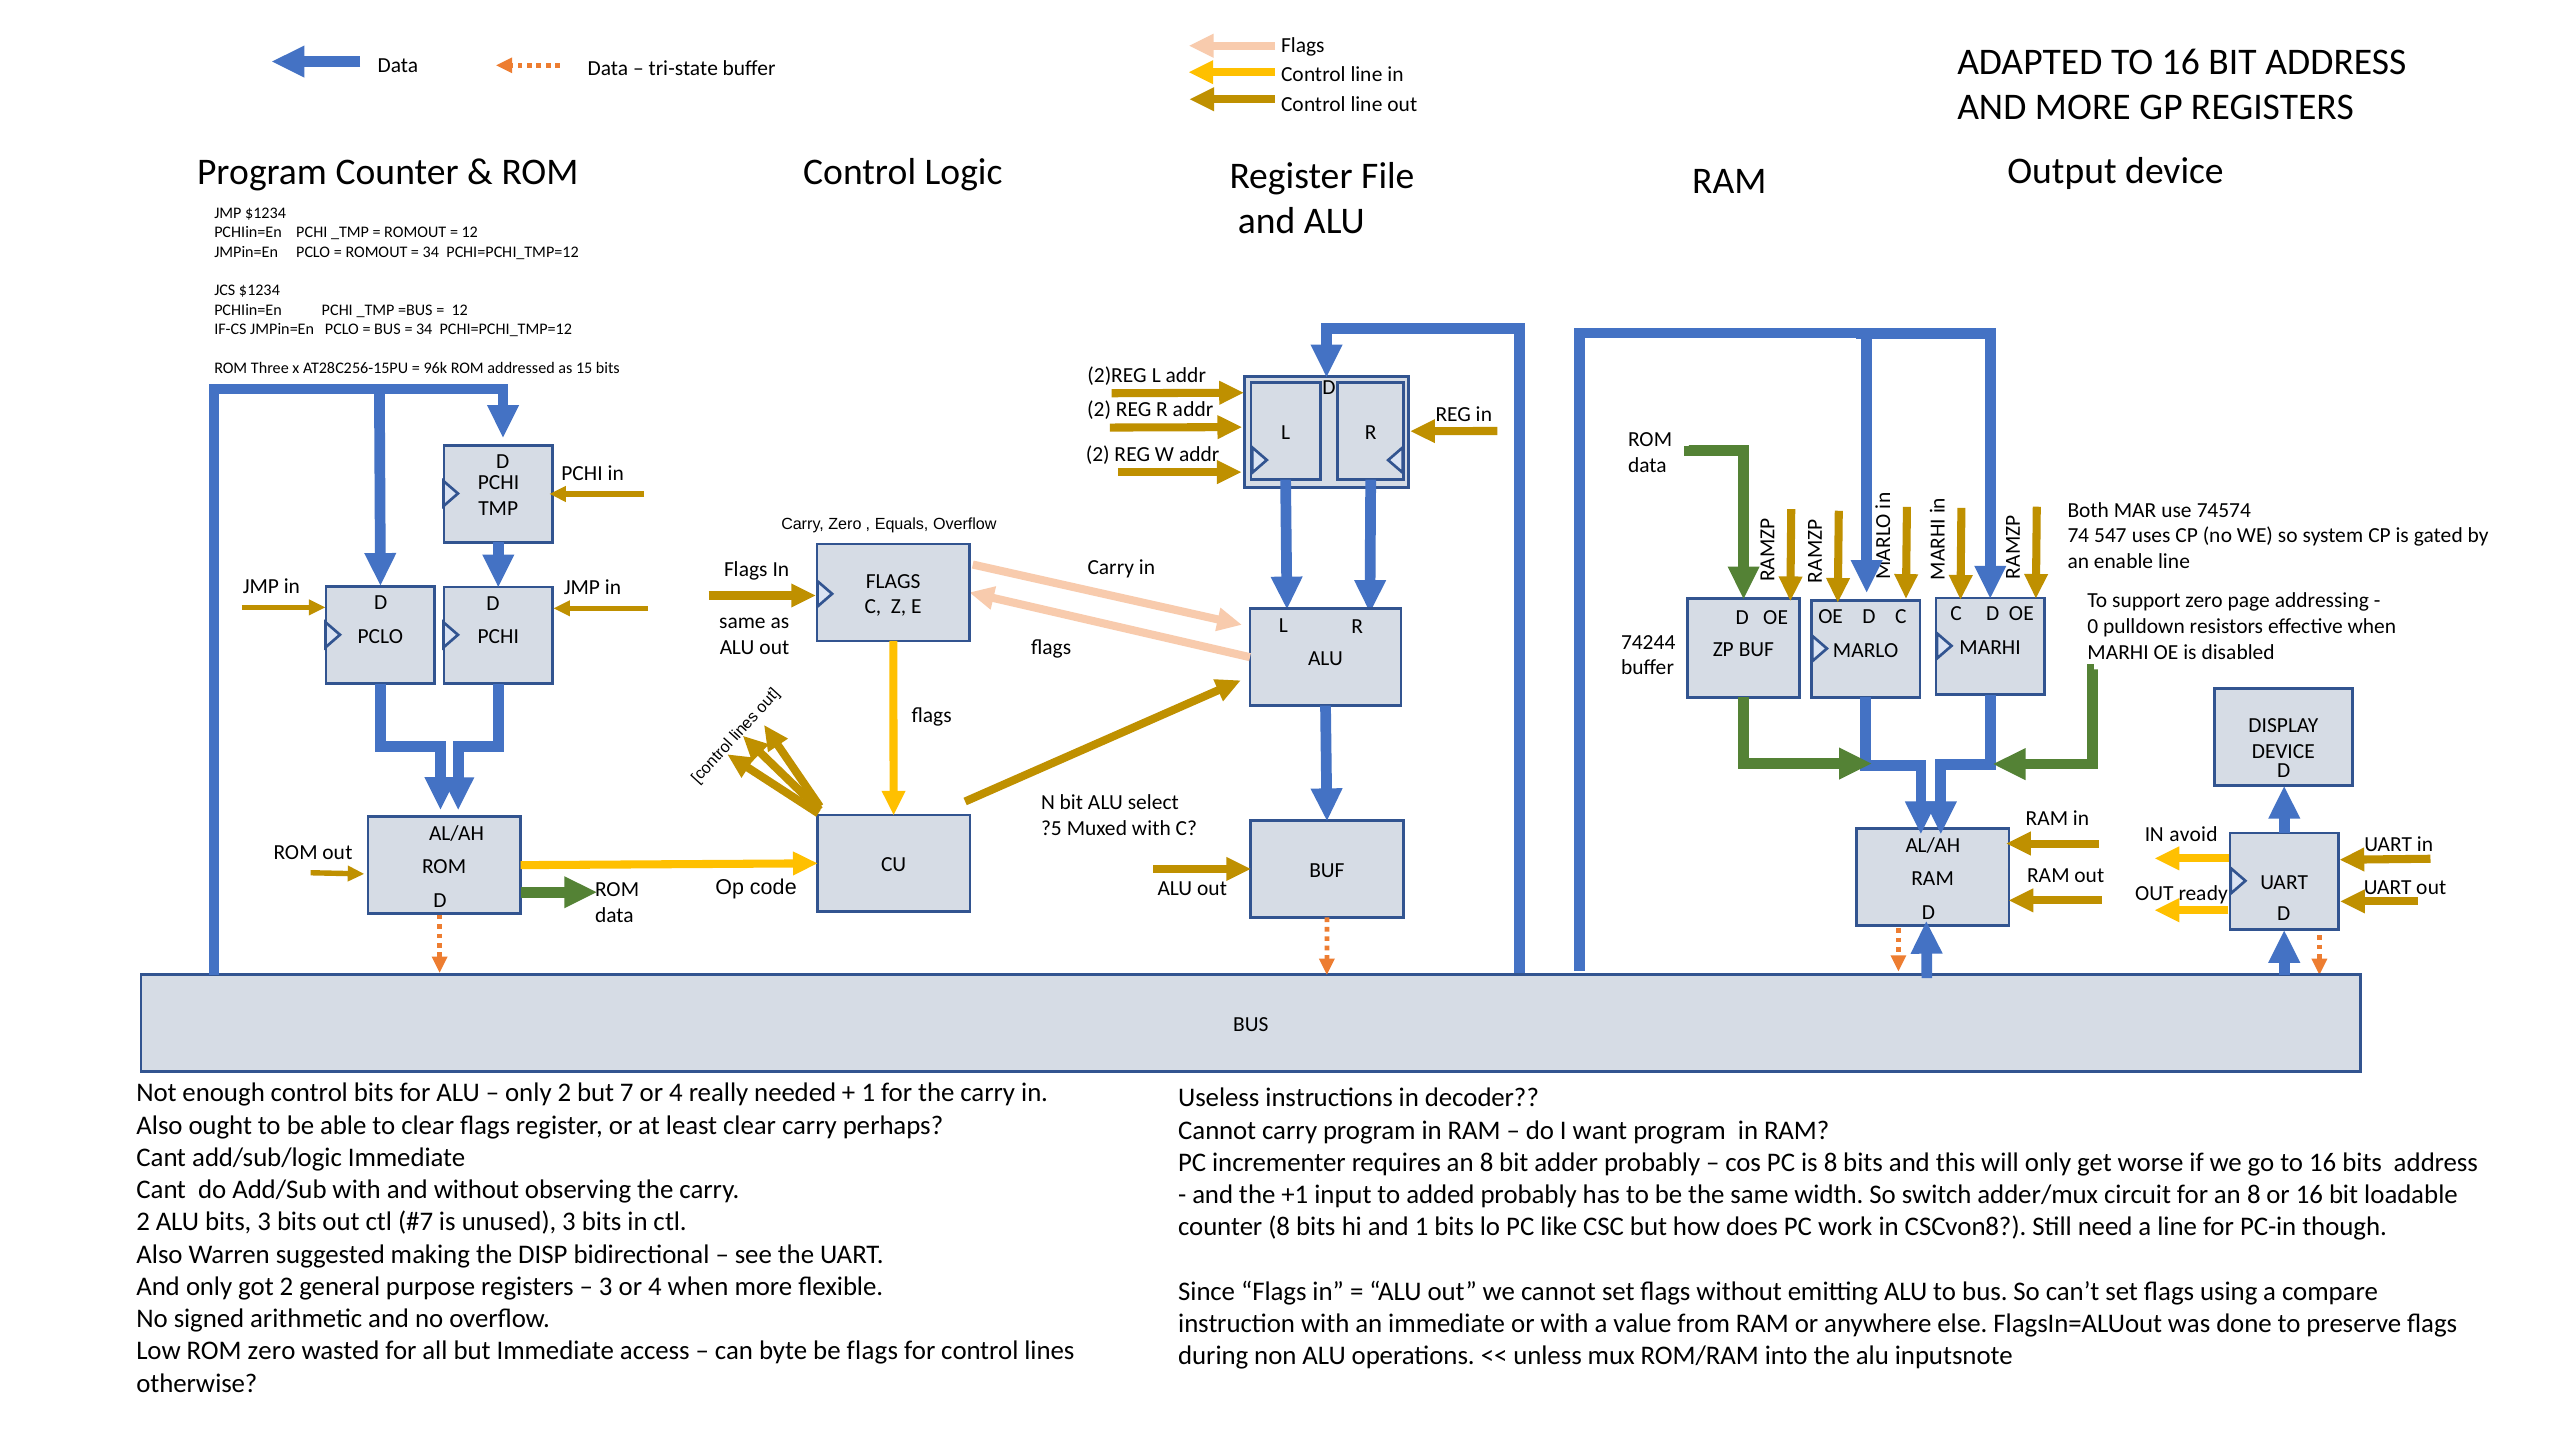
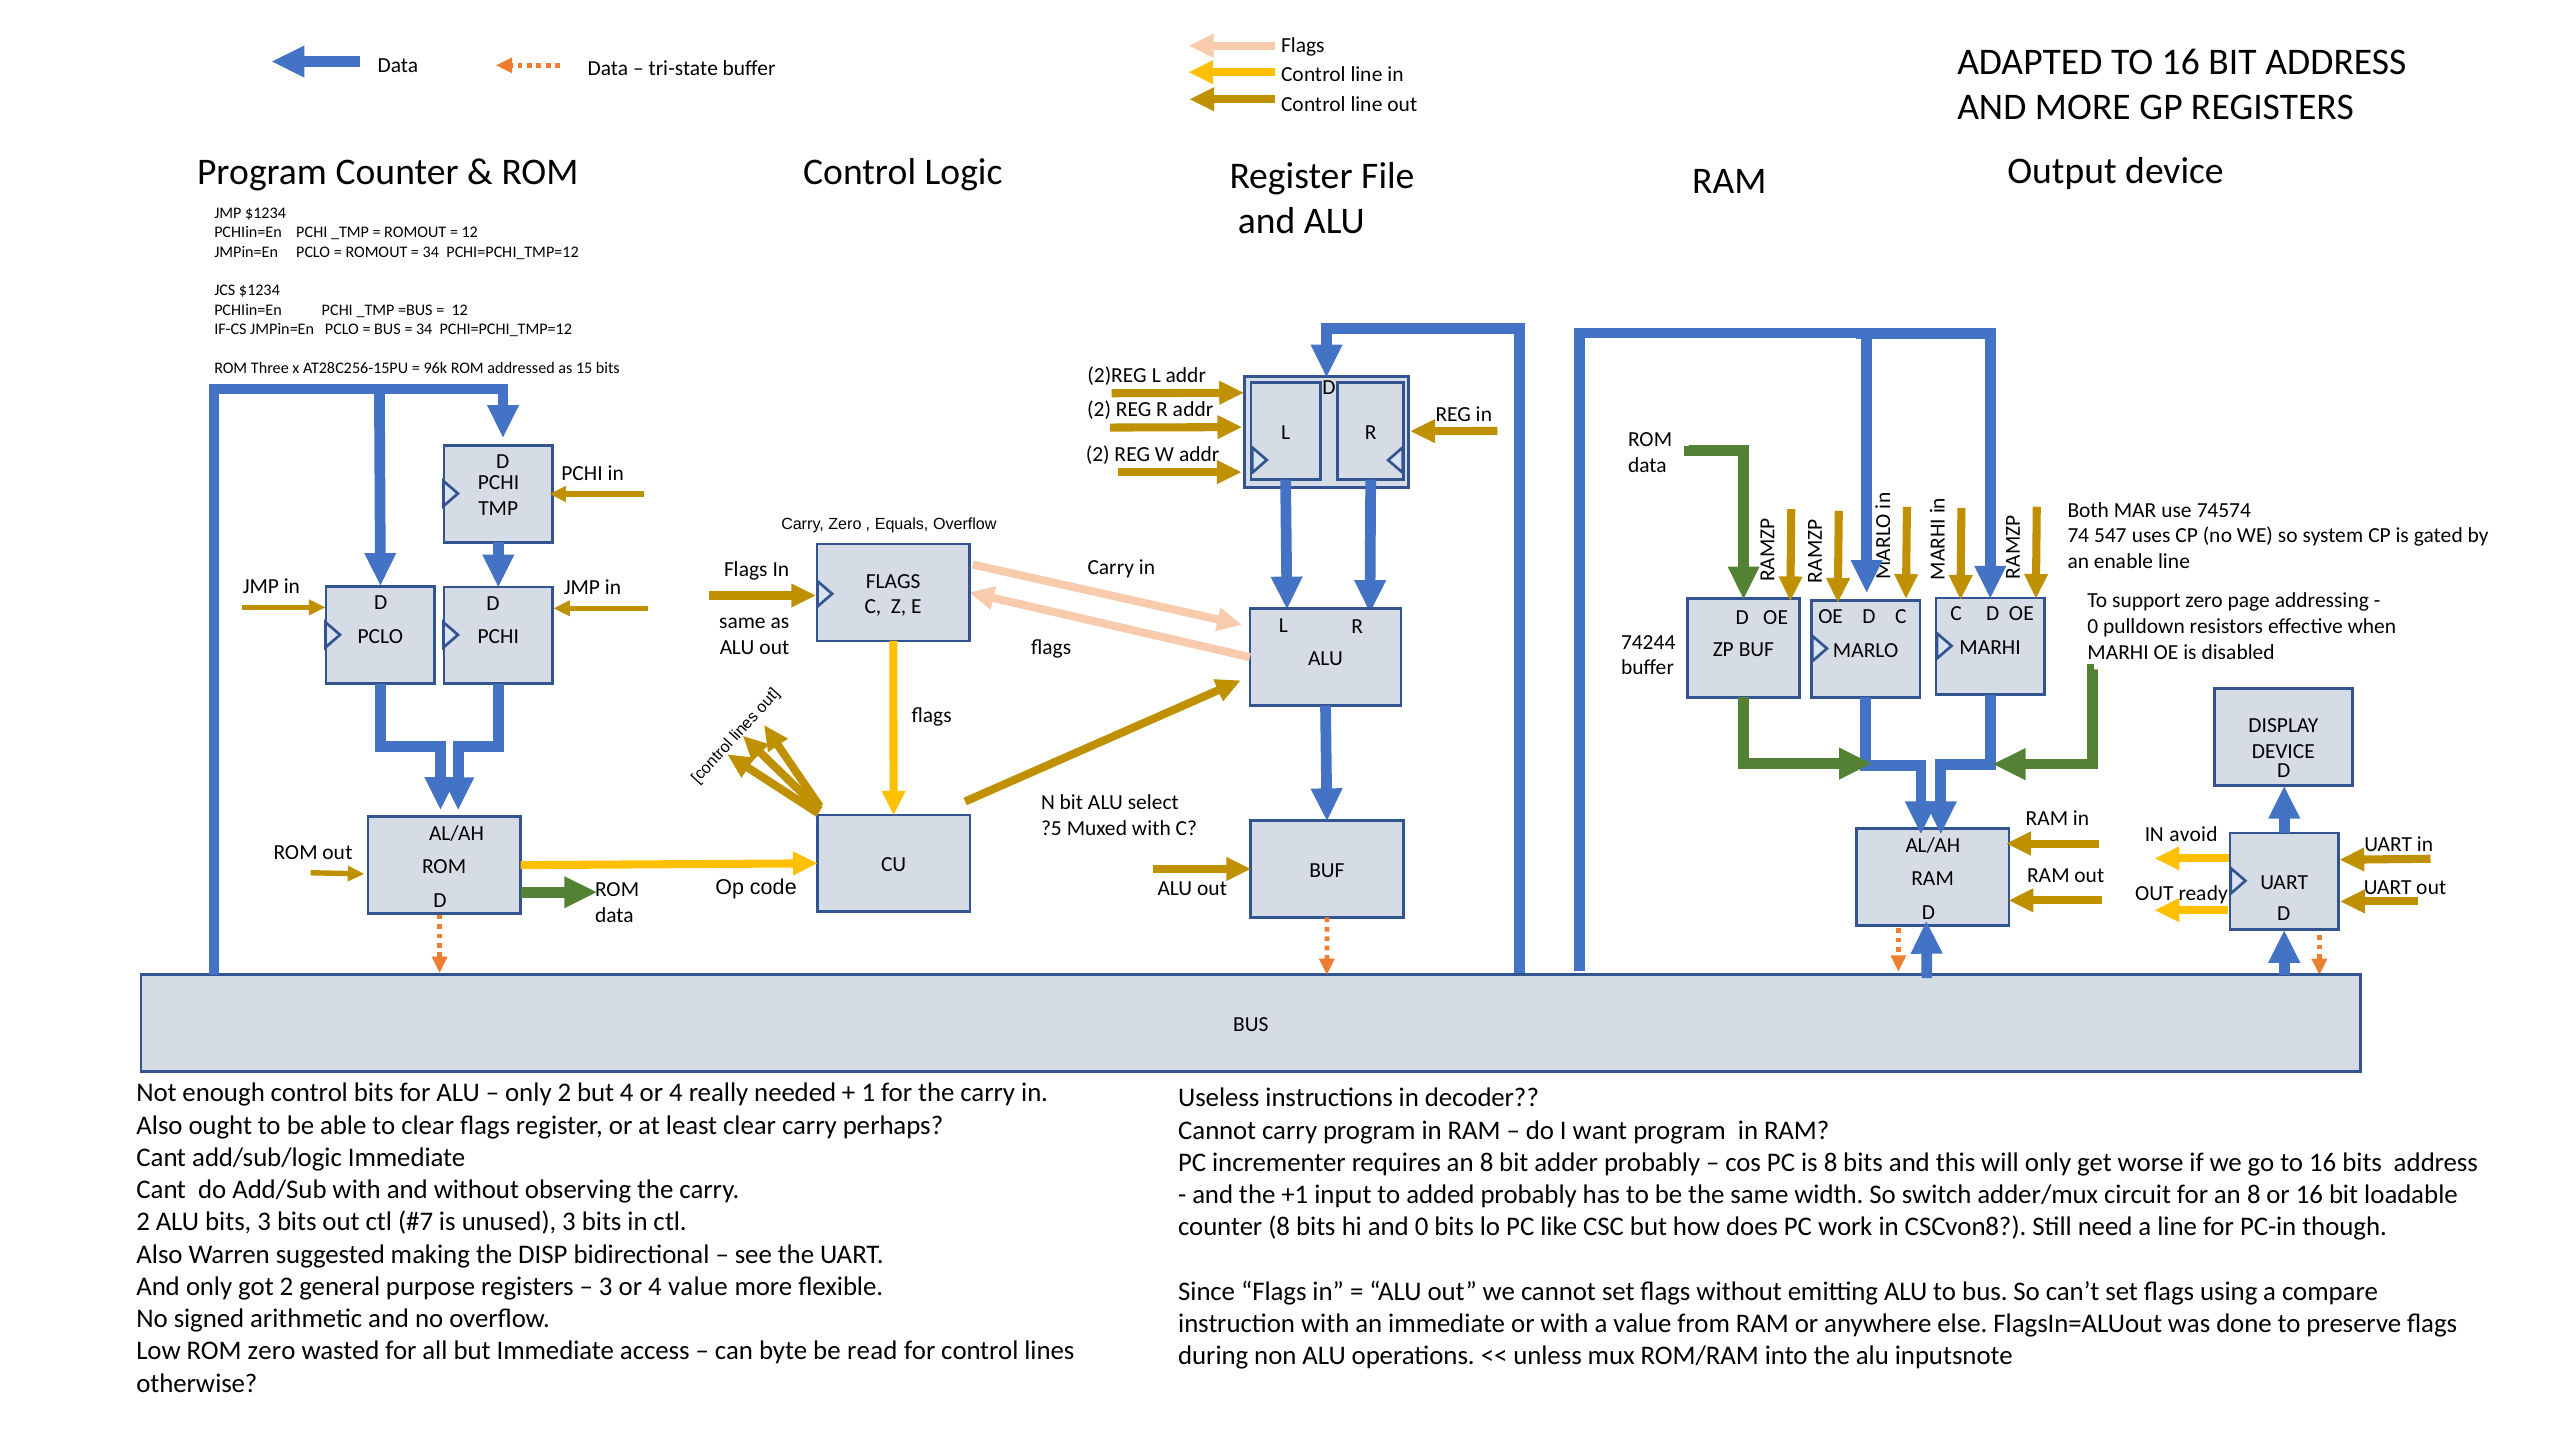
but 7: 7 -> 4
and 1: 1 -> 0
4 when: when -> value
be flags: flags -> read
